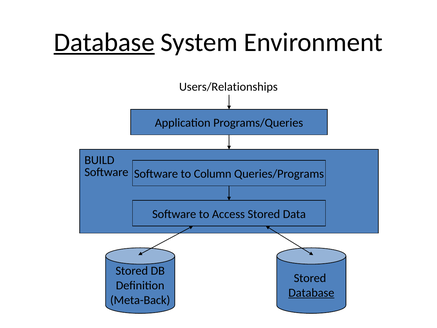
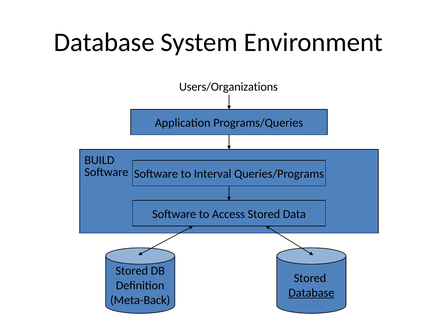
Database at (104, 42) underline: present -> none
Users/Relationships: Users/Relationships -> Users/Organizations
Column: Column -> Interval
